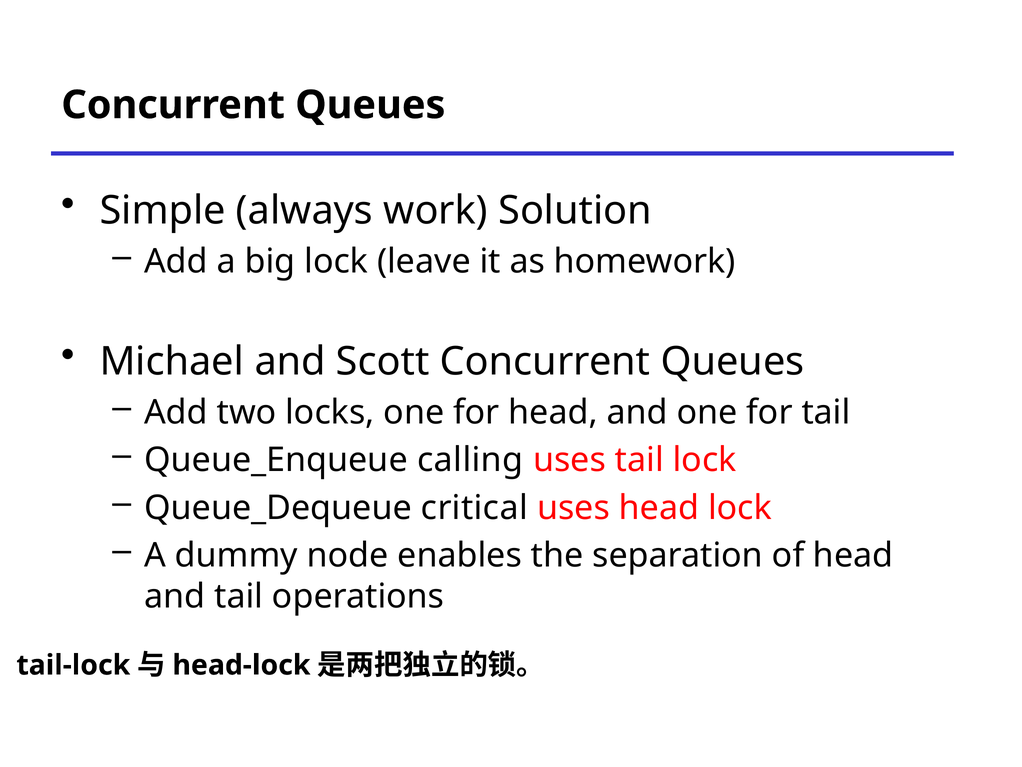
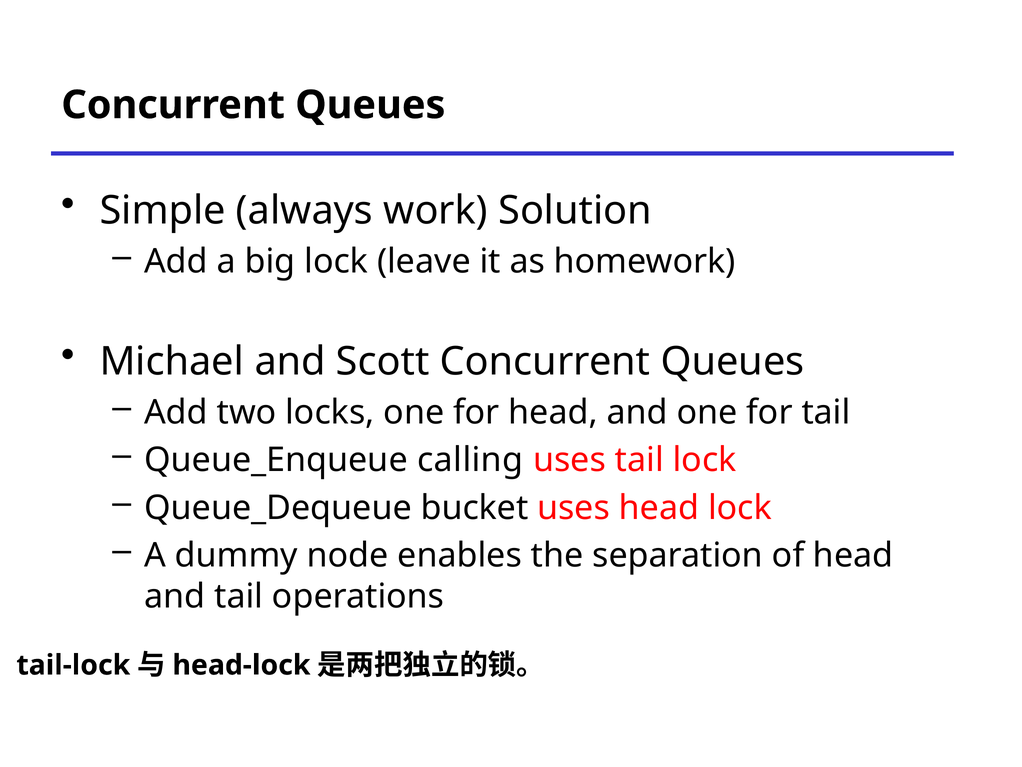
critical: critical -> bucket
